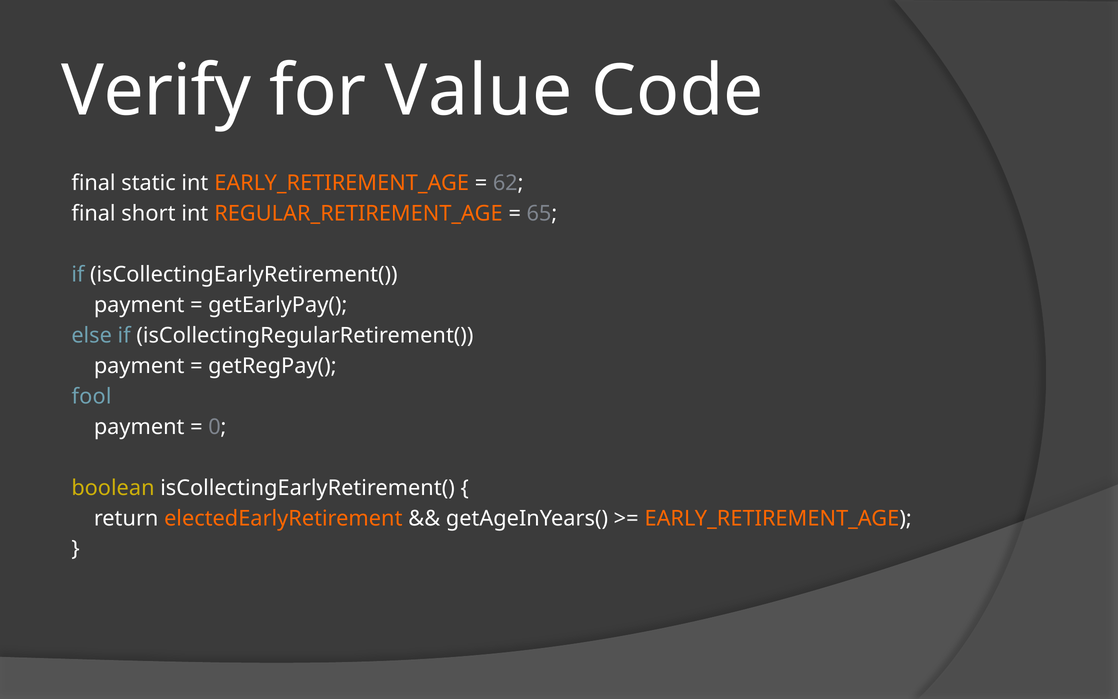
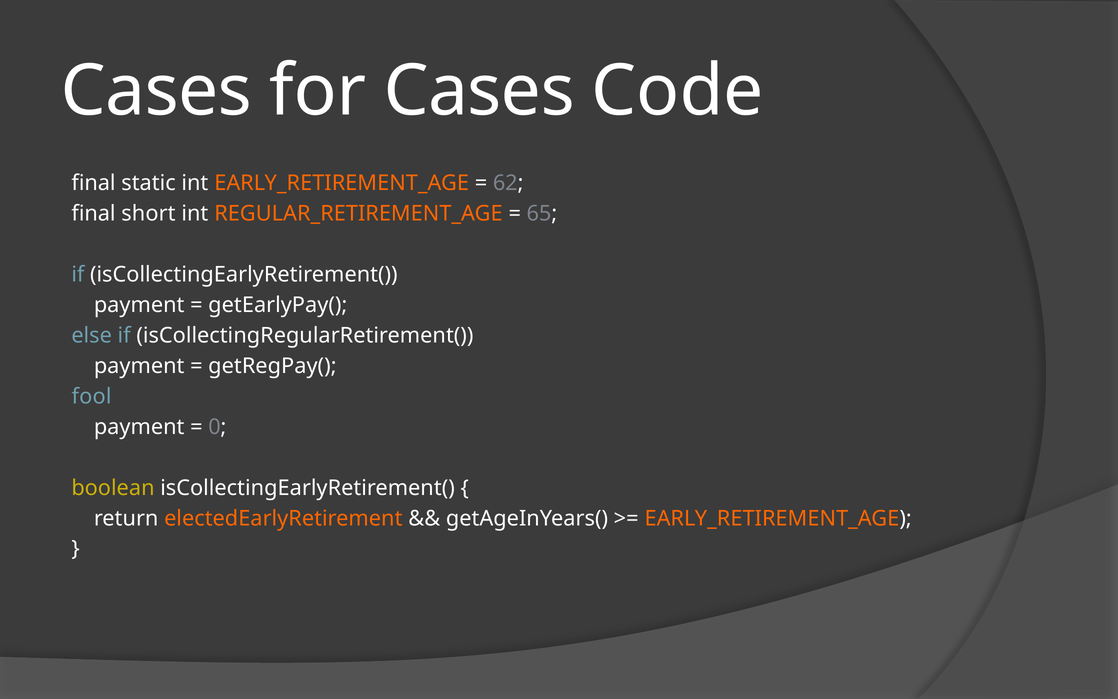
Verify at (156, 91): Verify -> Cases
for Value: Value -> Cases
